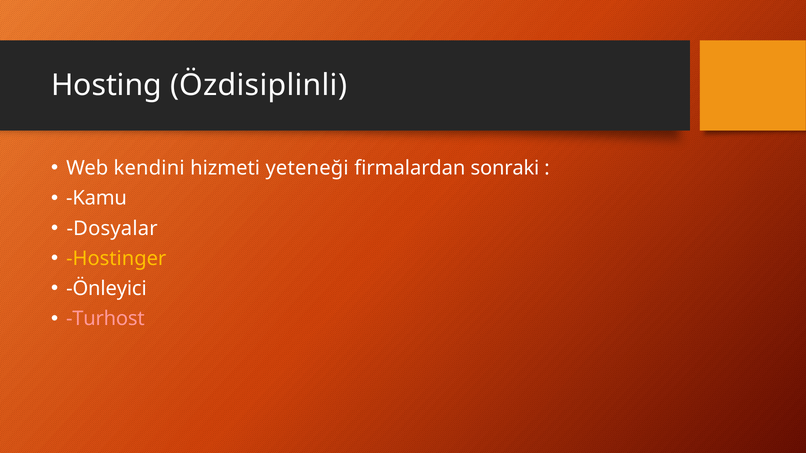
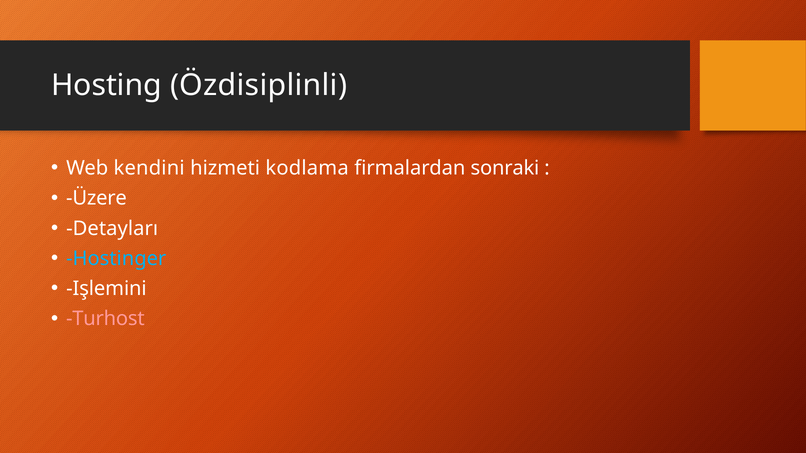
yeteneği: yeteneği -> kodlama
Kamu: Kamu -> Üzere
Dosyalar: Dosyalar -> Detayları
Hostinger colour: yellow -> light blue
Önleyici: Önleyici -> Işlemini
